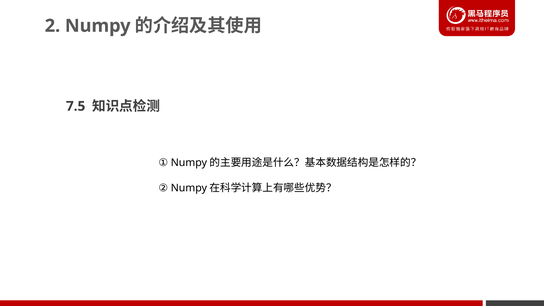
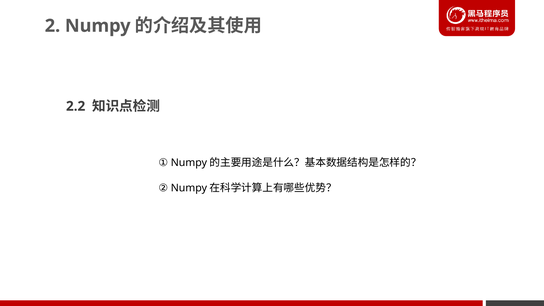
7.5: 7.5 -> 2.2
